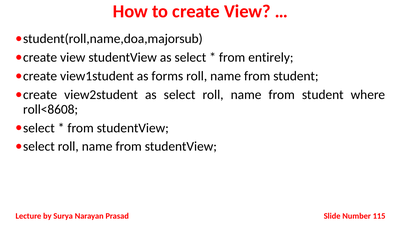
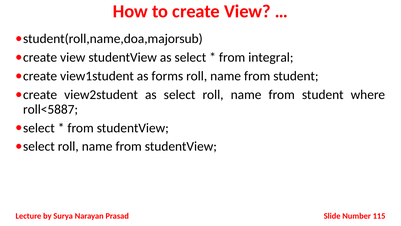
entirely: entirely -> integral
roll<8608: roll<8608 -> roll<5887
